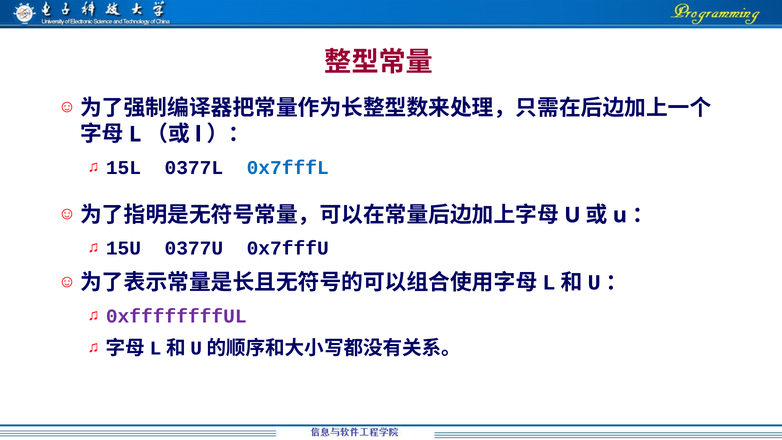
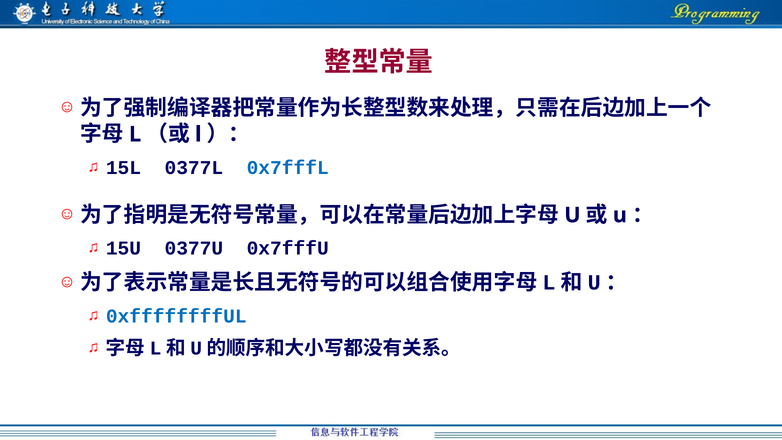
0xffffffffUL colour: purple -> blue
